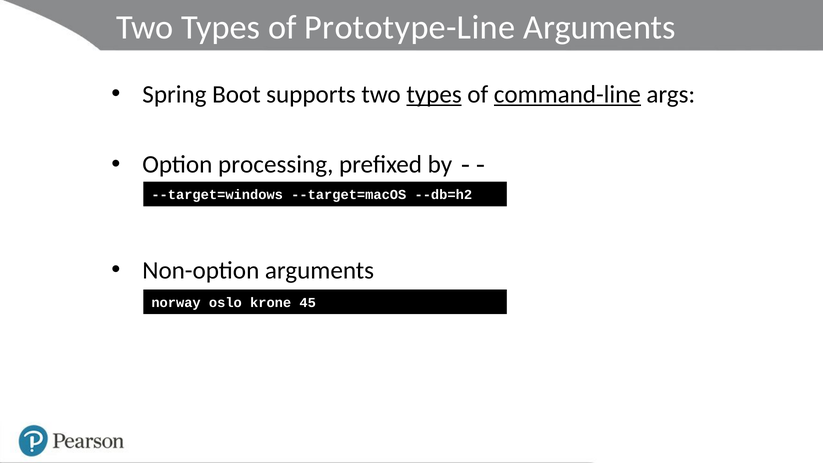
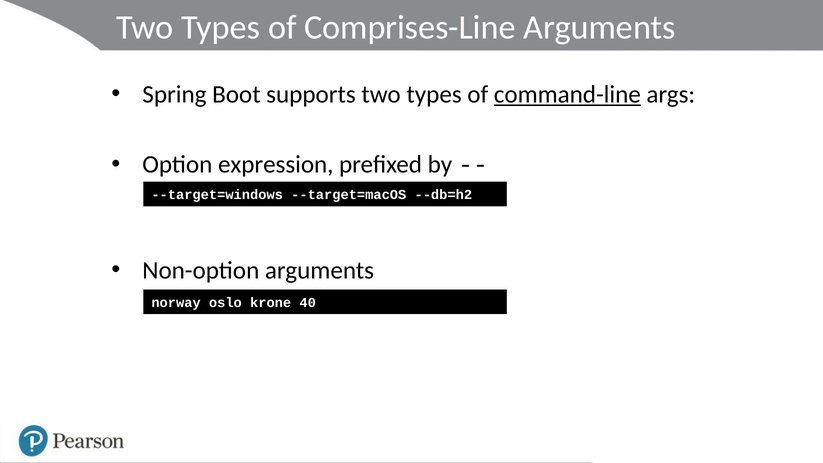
Prototype-Line: Prototype-Line -> Comprises-Line
types at (434, 94) underline: present -> none
processing: processing -> expression
45: 45 -> 40
